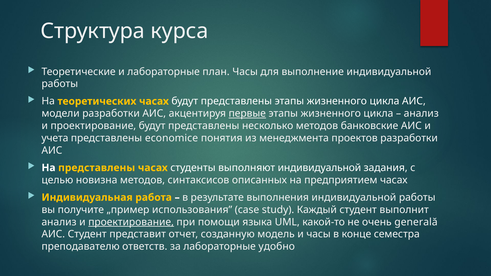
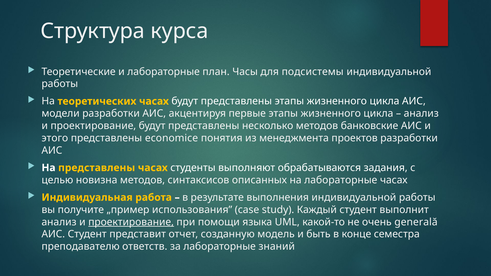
выполнение: выполнение -> подсистемы
первые underline: present -> none
учета: учета -> этого
выполняют индивидуальной: индивидуальной -> обрабатываются
на предприятием: предприятием -> лабораторные
и часы: часы -> быть
удобно: удобно -> знаний
